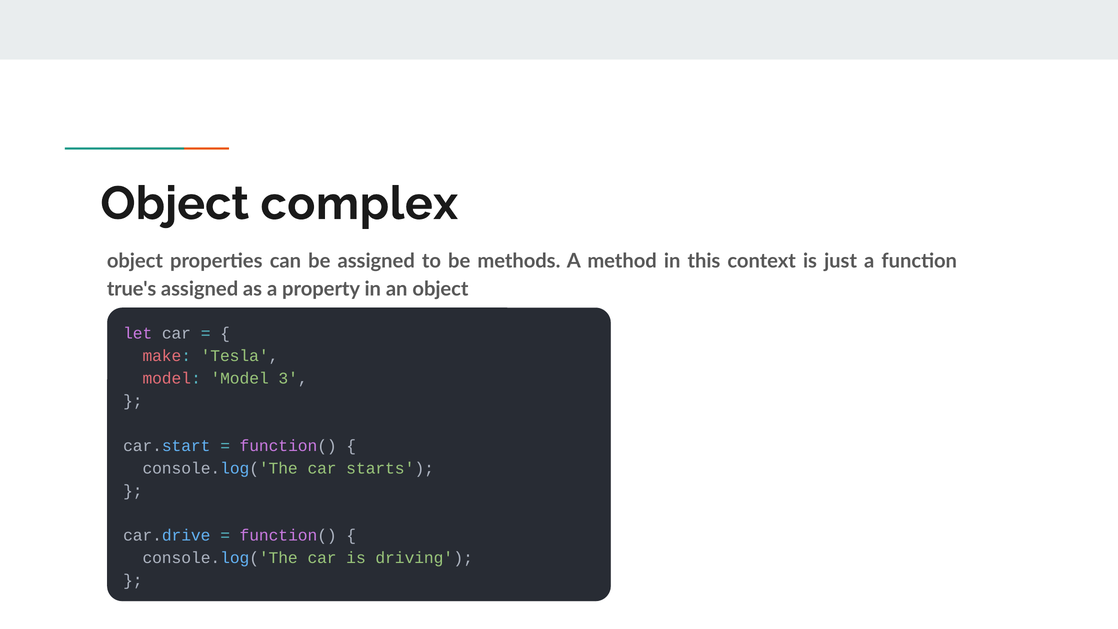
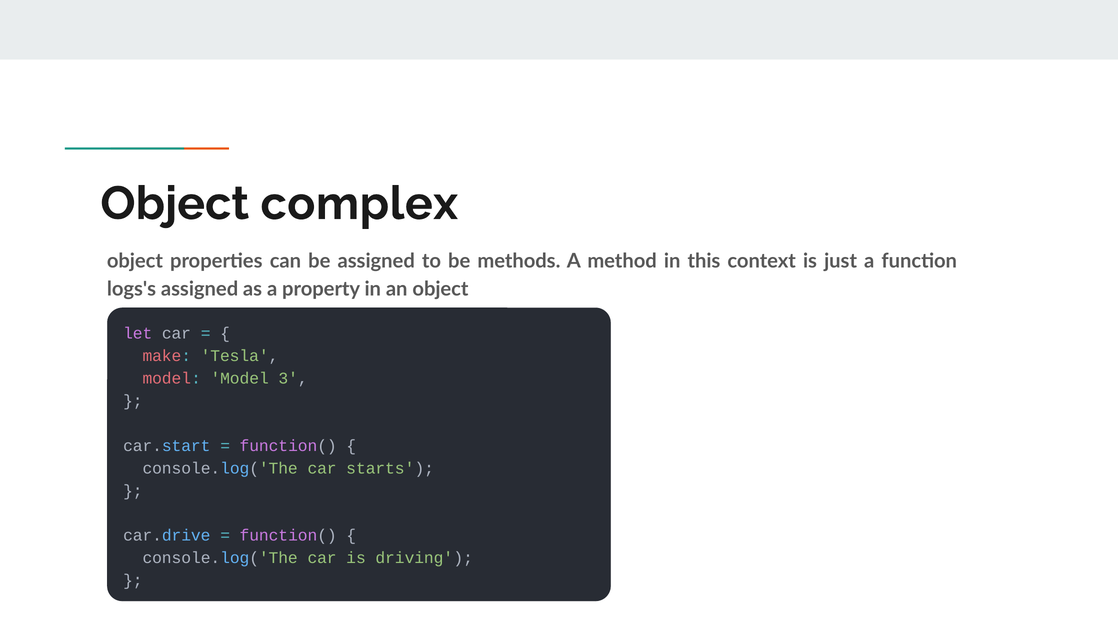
true's: true's -> logs's
